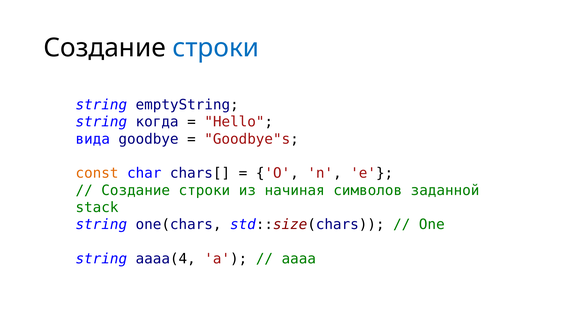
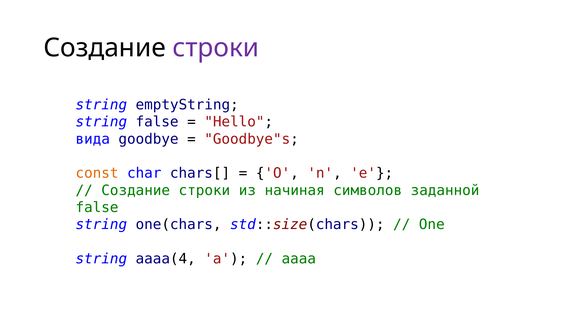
строки at (216, 48) colour: blue -> purple
string когда: когда -> false
stack at (97, 208): stack -> false
